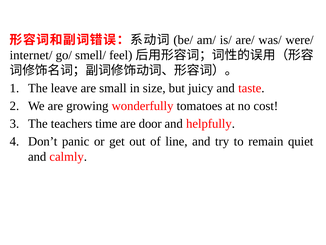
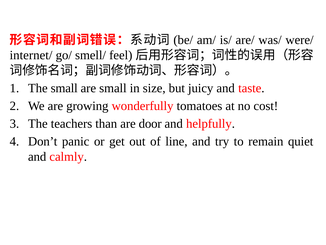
The leave: leave -> small
time: time -> than
